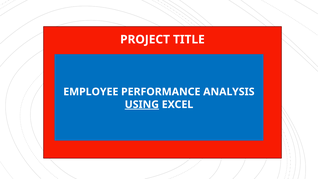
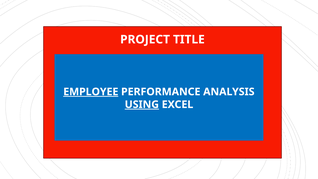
EMPLOYEE underline: none -> present
